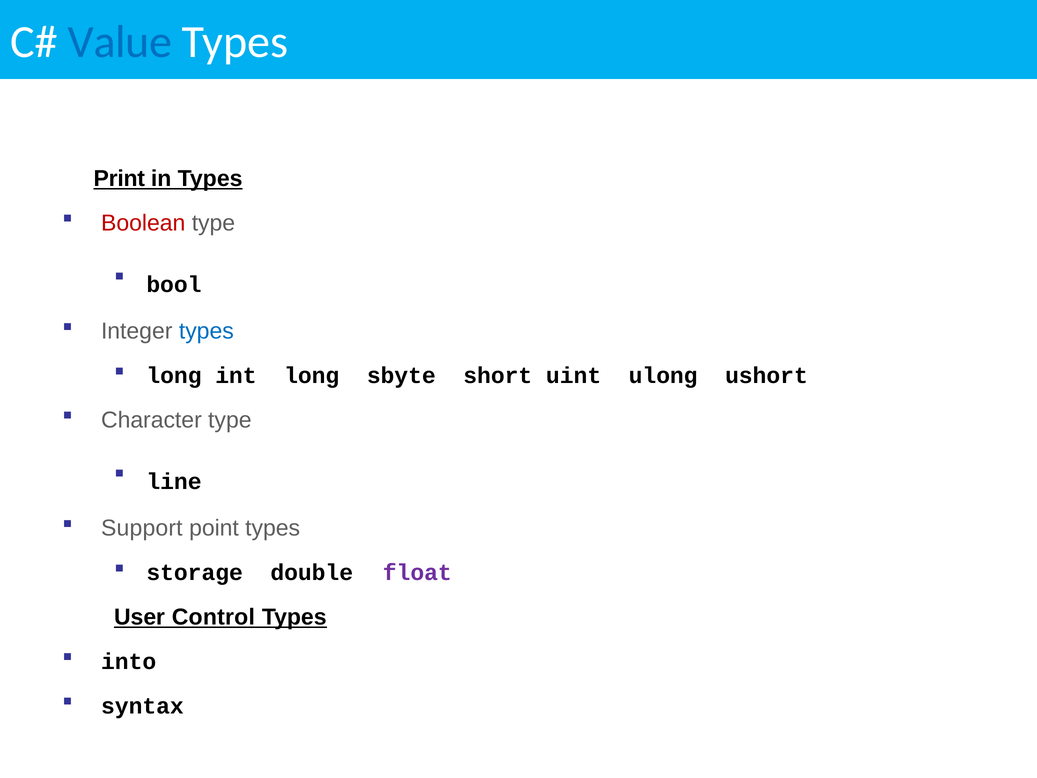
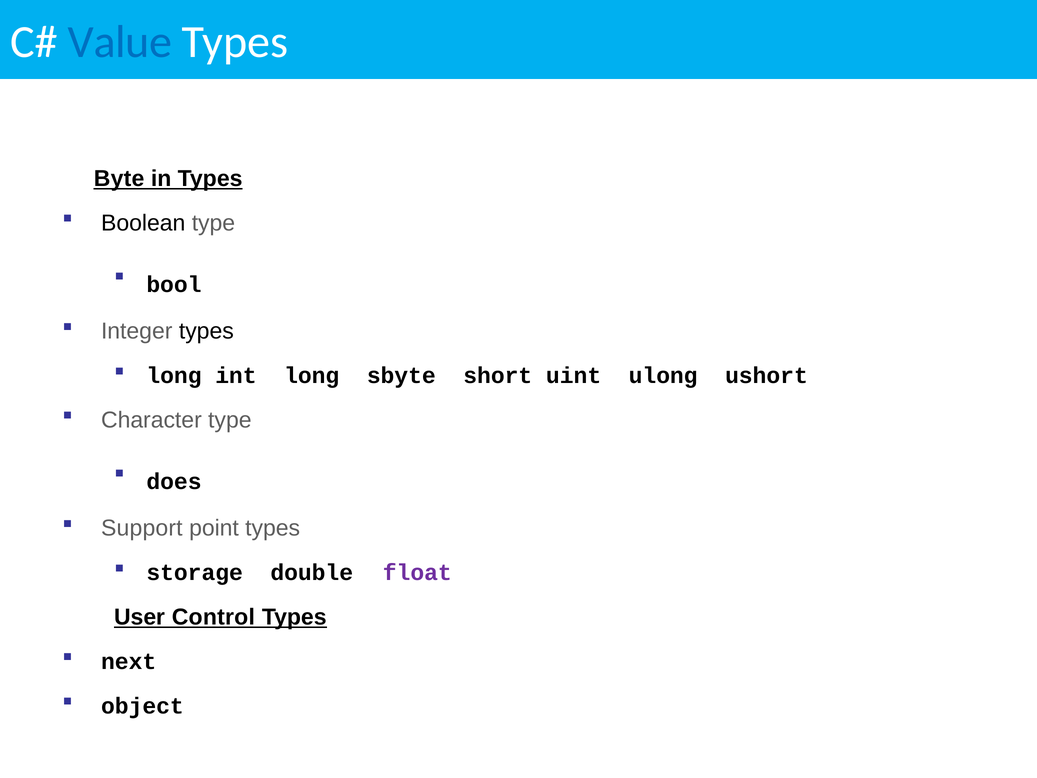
Print: Print -> Byte
Boolean colour: red -> black
types at (206, 331) colour: blue -> black
line: line -> does
into: into -> next
syntax: syntax -> object
